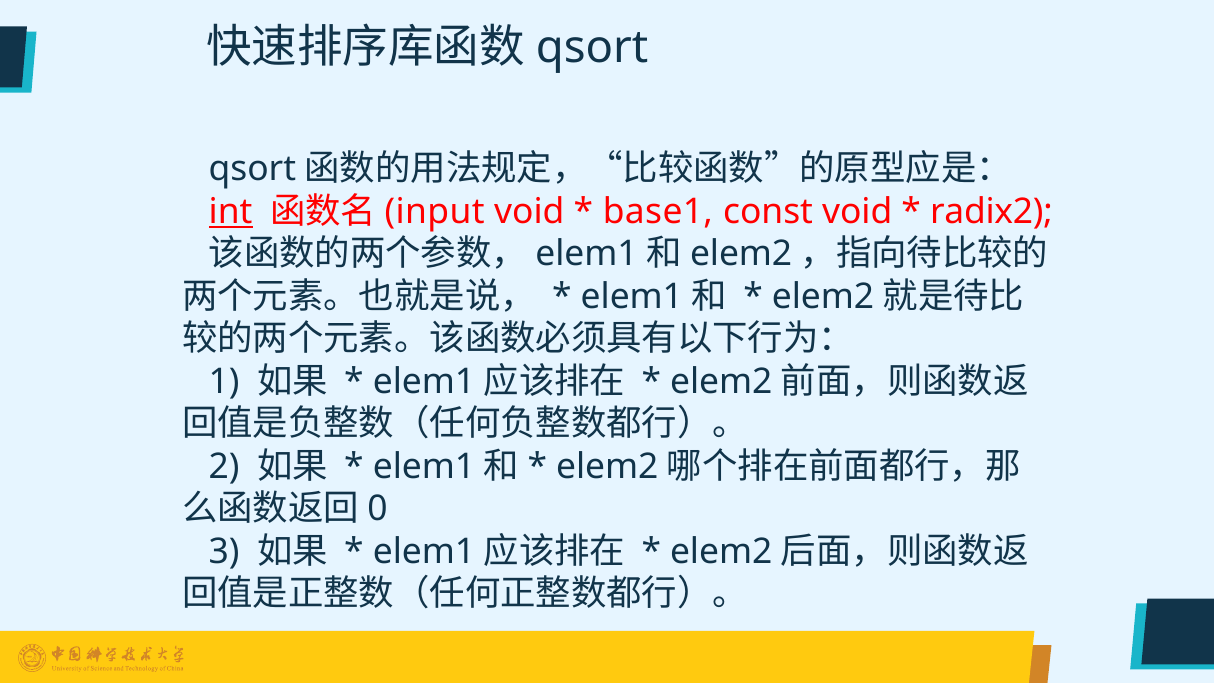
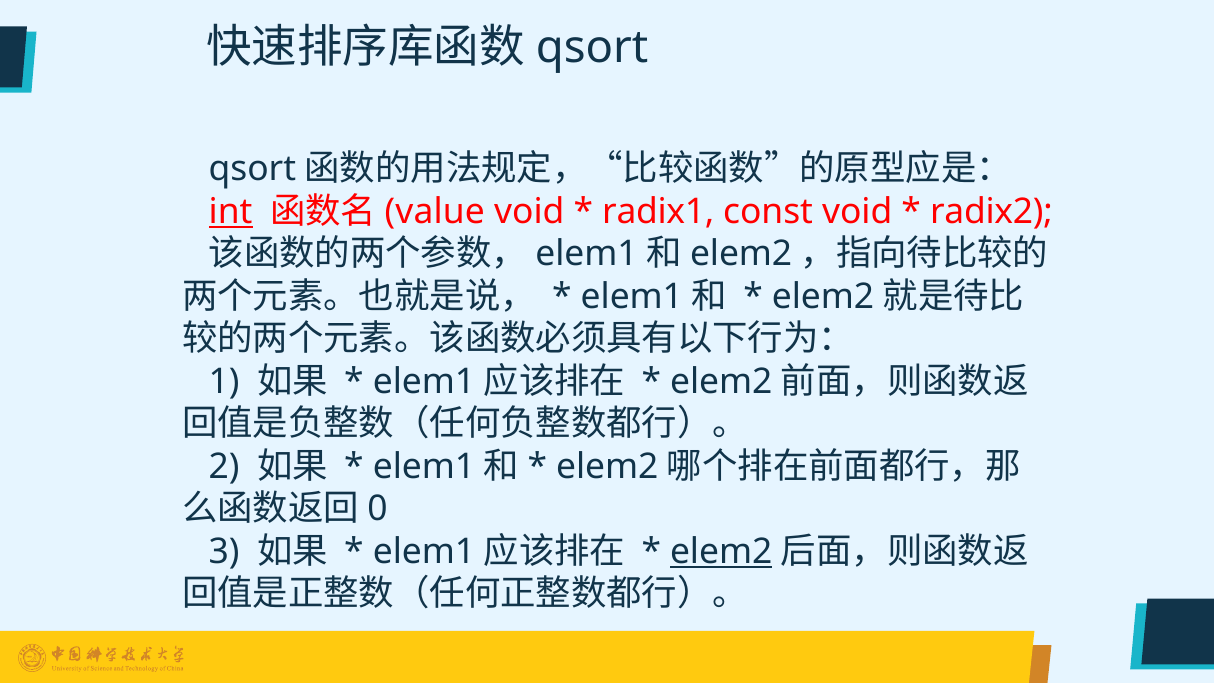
input: input -> value
base1: base1 -> radix1
elem2 at (721, 551) underline: none -> present
